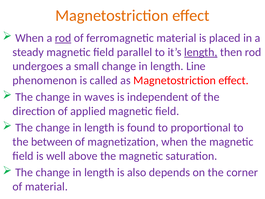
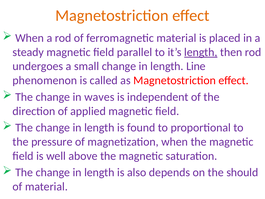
rod at (63, 38) underline: present -> none
between: between -> pressure
corner: corner -> should
